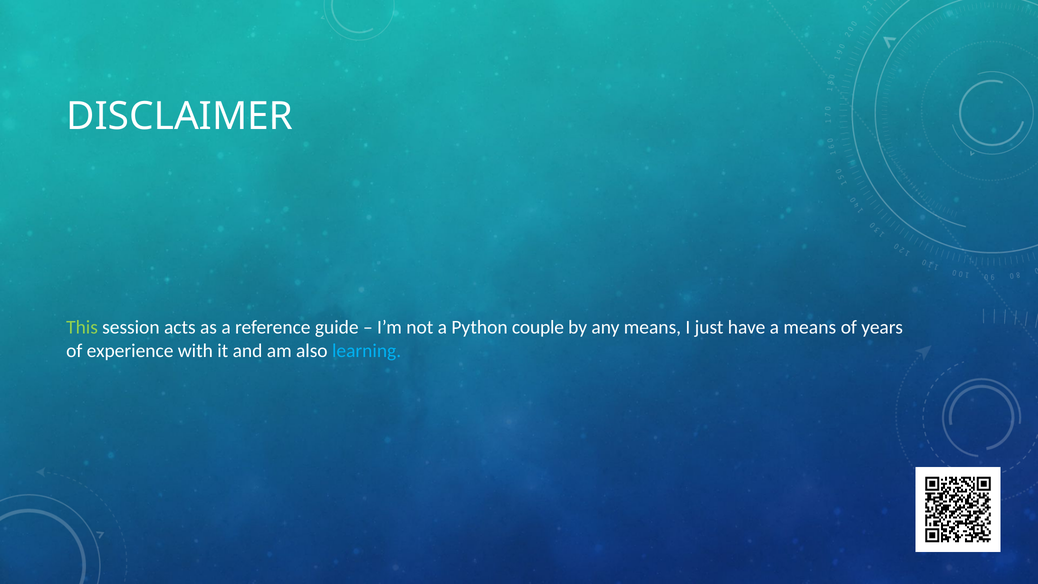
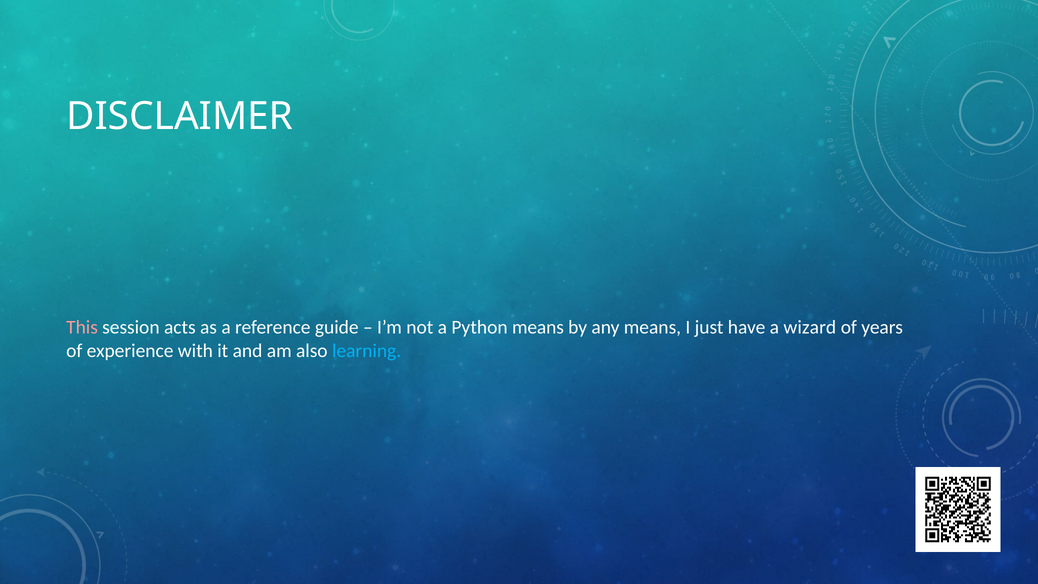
This colour: light green -> pink
Python couple: couple -> means
a means: means -> wizard
